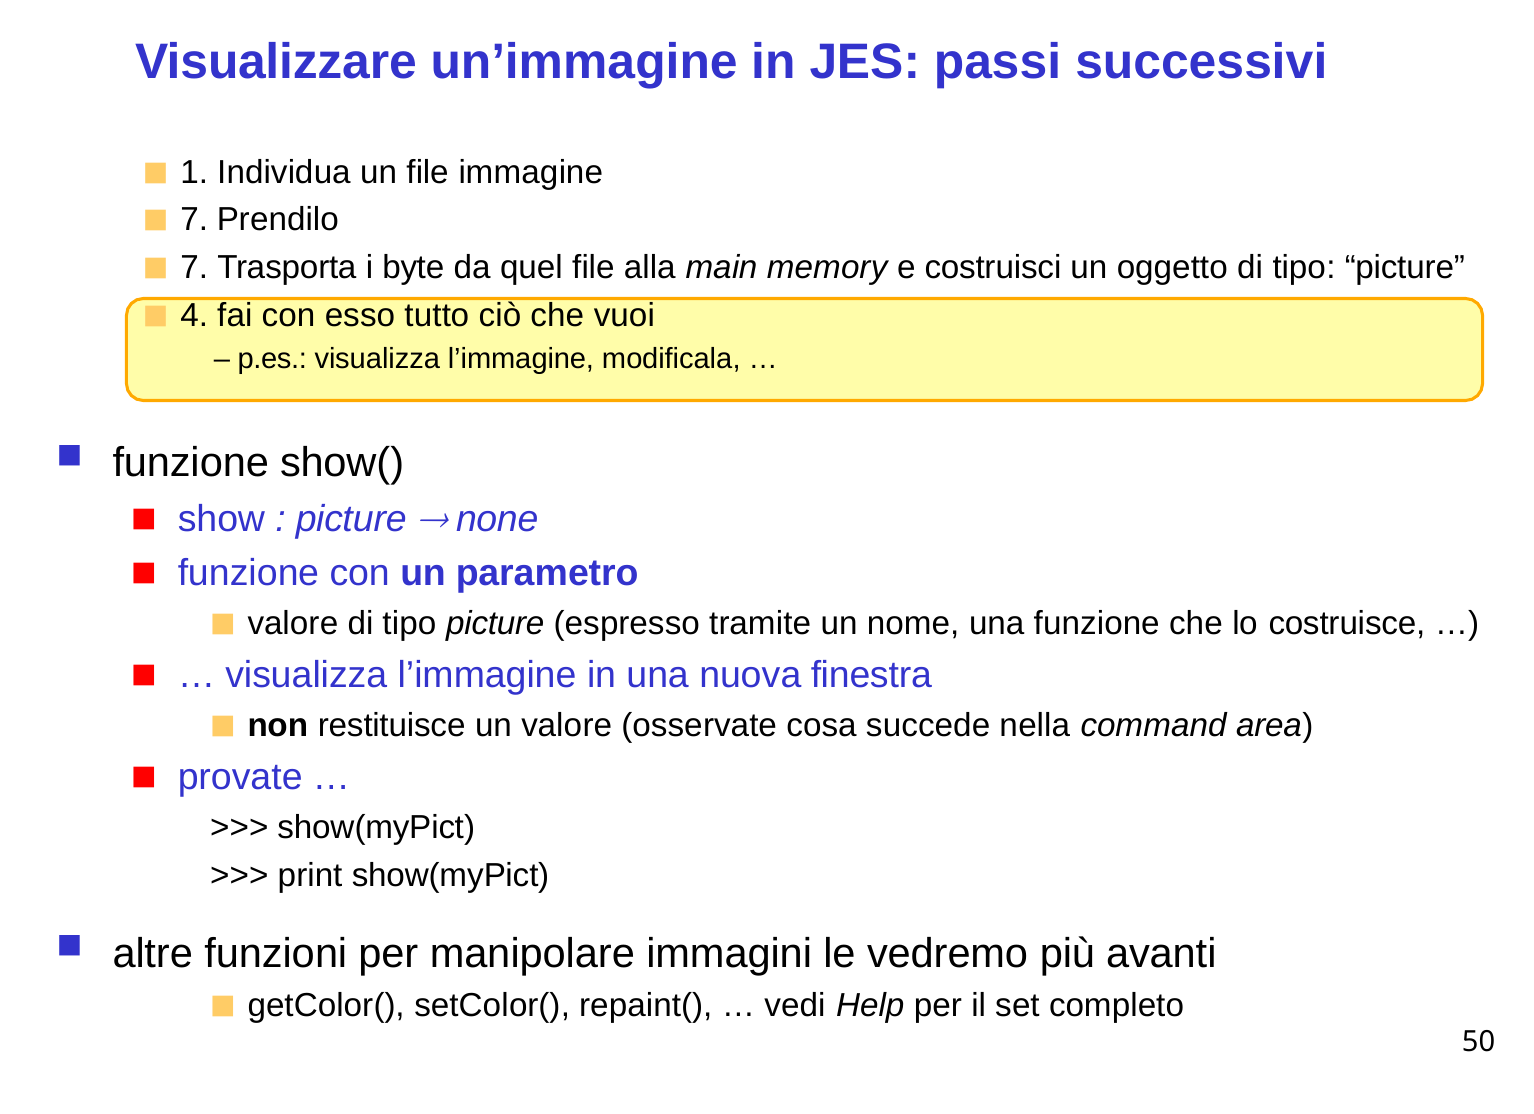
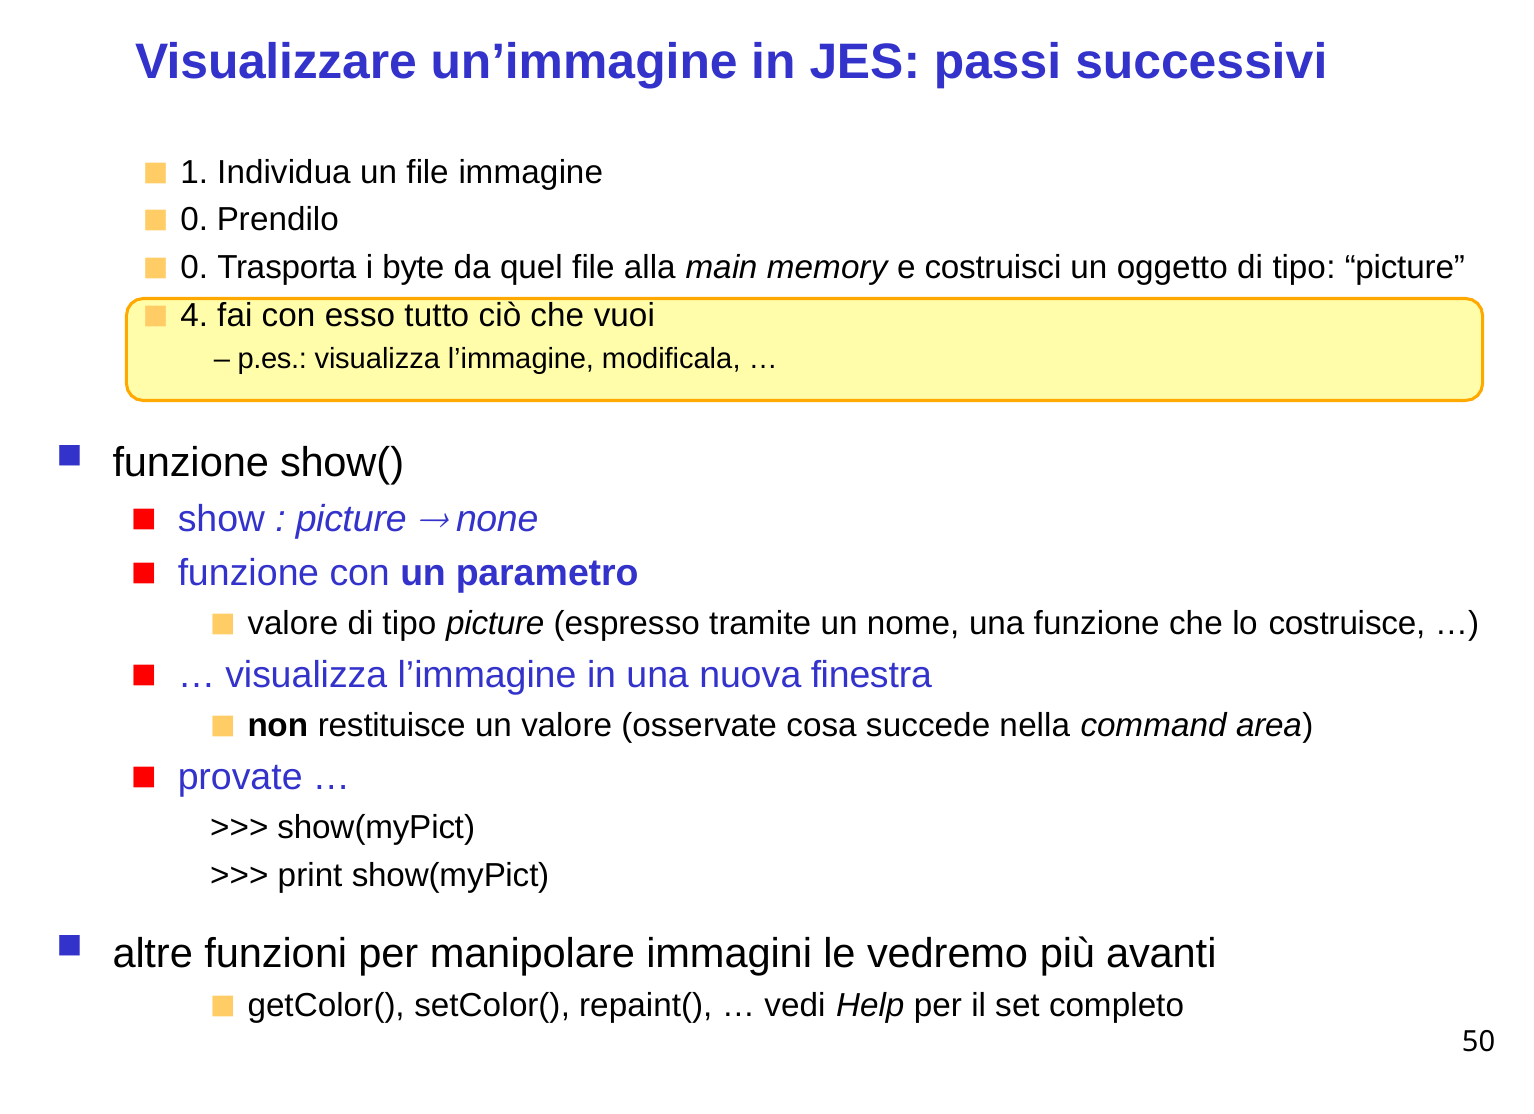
7 at (194, 220): 7 -> 0
7 at (194, 267): 7 -> 0
